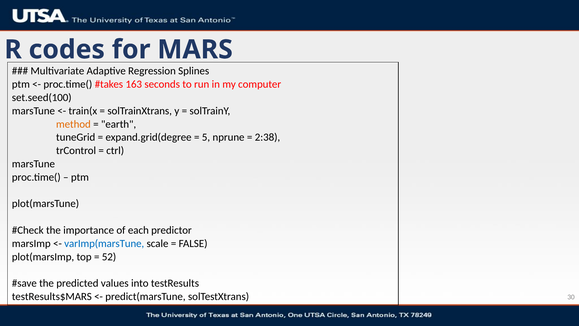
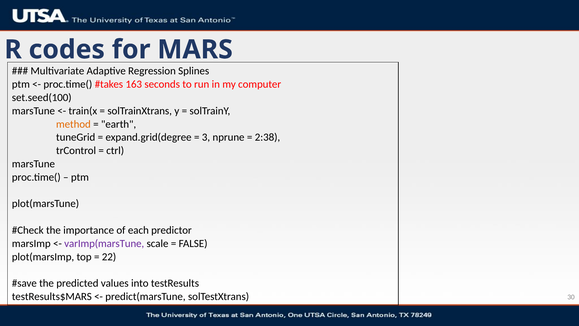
5: 5 -> 3
varImp(marsTune colour: blue -> purple
52: 52 -> 22
